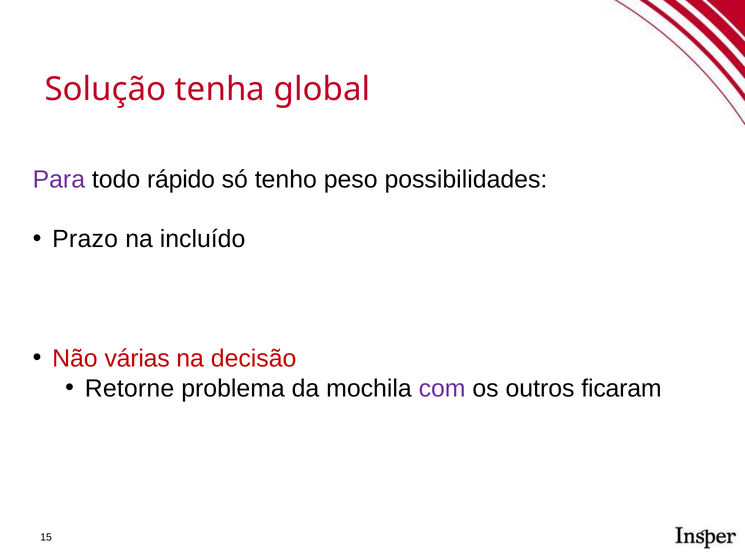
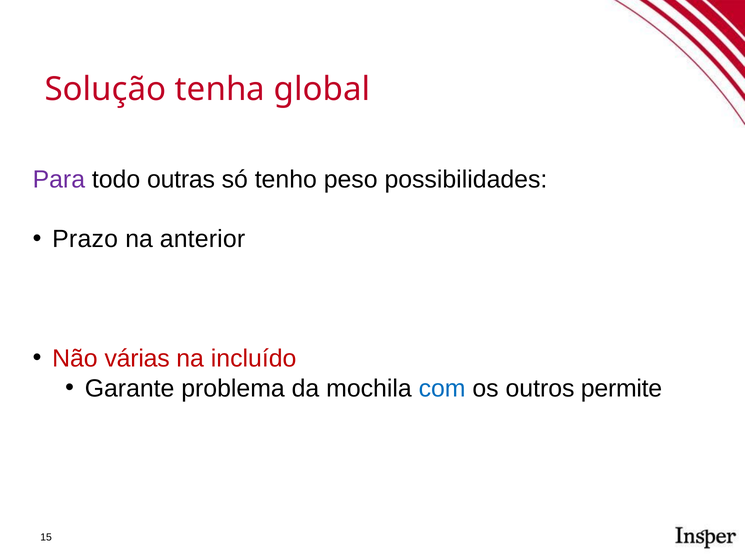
rápido: rápido -> outras
incluído: incluído -> anterior
decisão: decisão -> incluído
Retorne: Retorne -> Garante
com colour: purple -> blue
ficaram: ficaram -> permite
